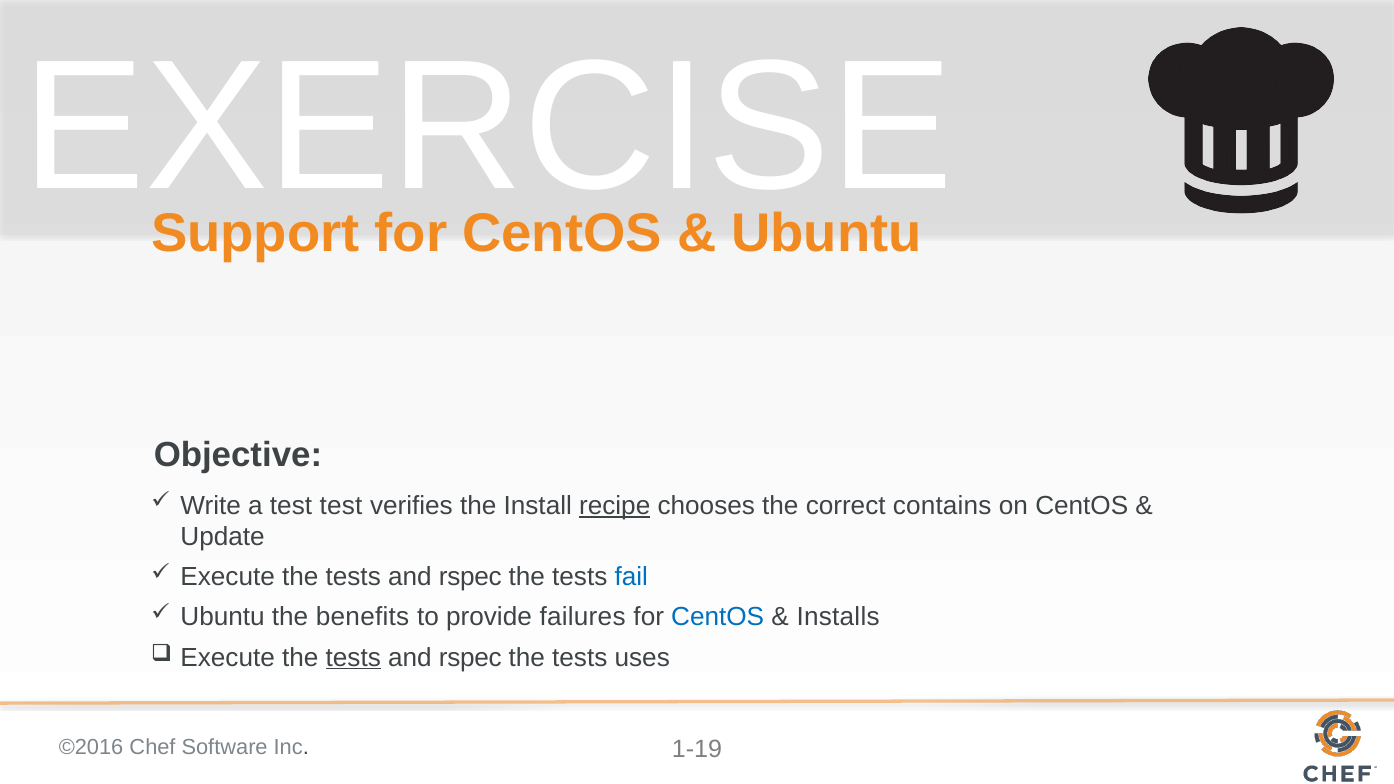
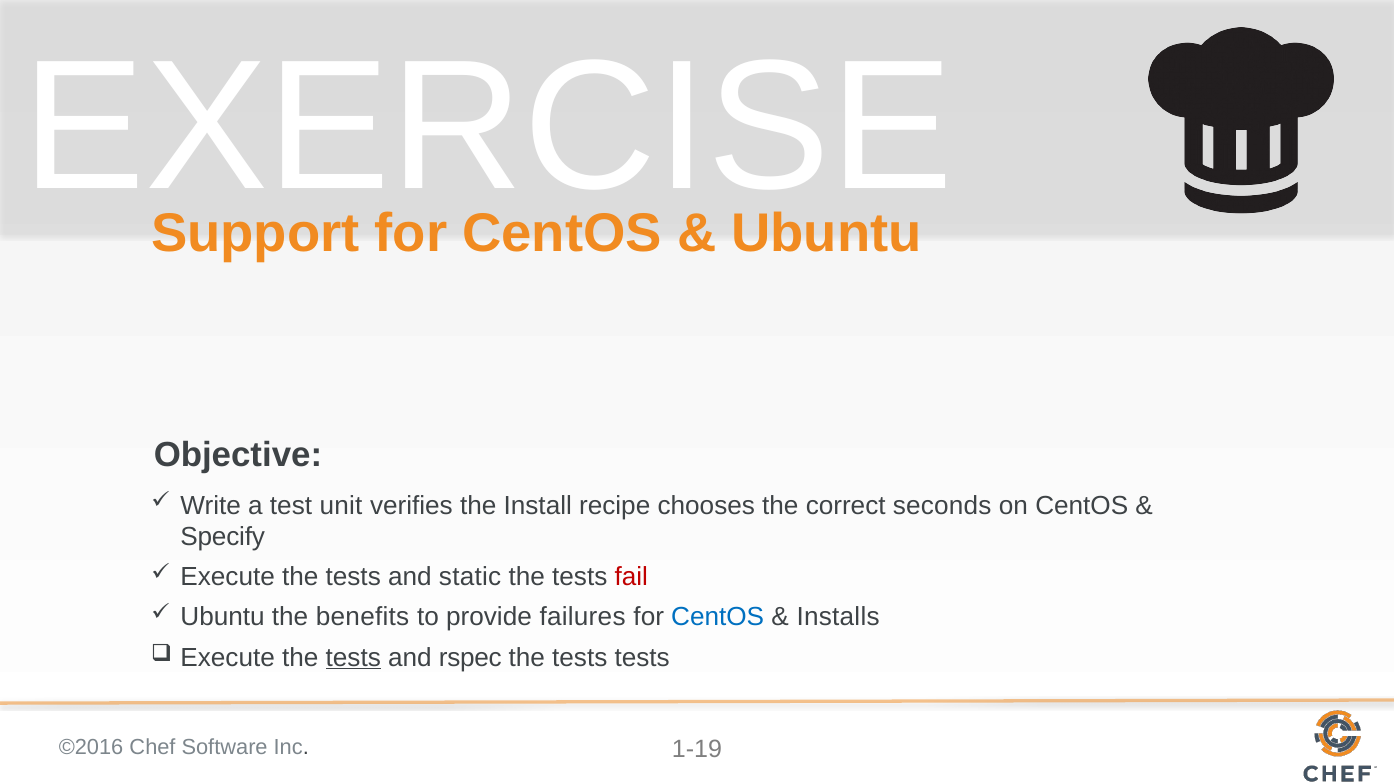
test test: test -> unit
recipe underline: present -> none
contains: contains -> seconds
Update: Update -> Specify
rspec at (470, 577): rspec -> static
fail colour: blue -> red
tests uses: uses -> tests
